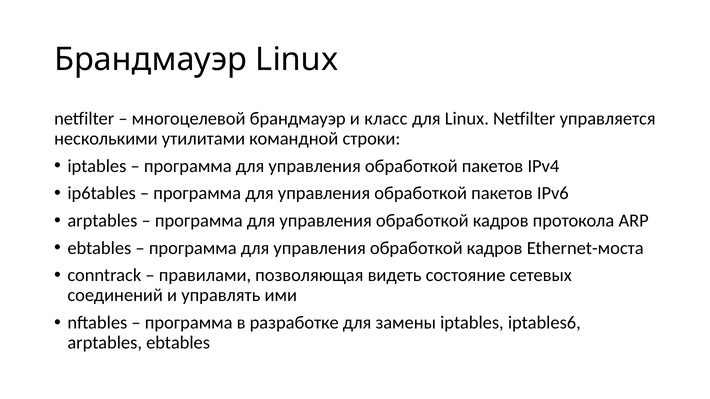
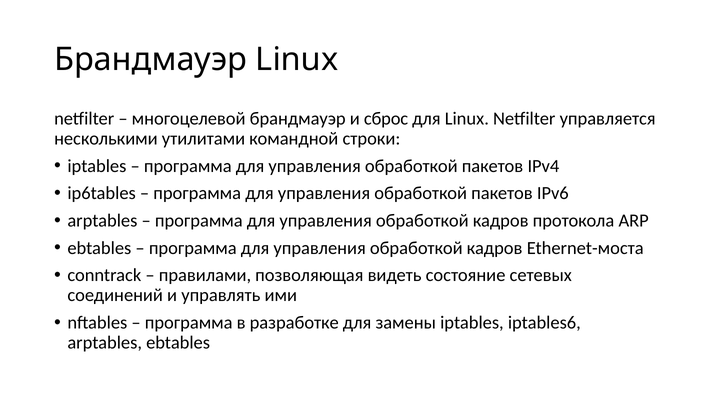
класс: класс -> сброс
